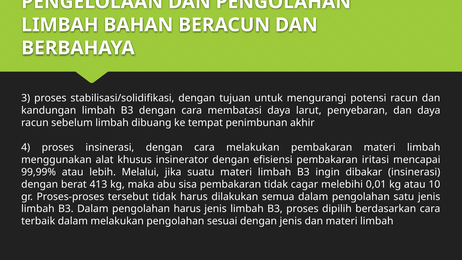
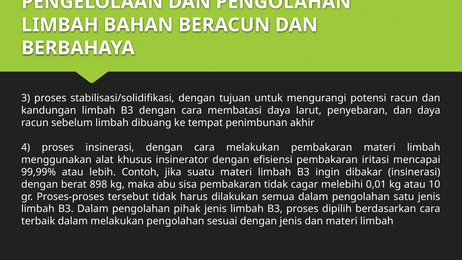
Melalui: Melalui -> Contoh
413: 413 -> 898
pengolahan harus: harus -> pihak
